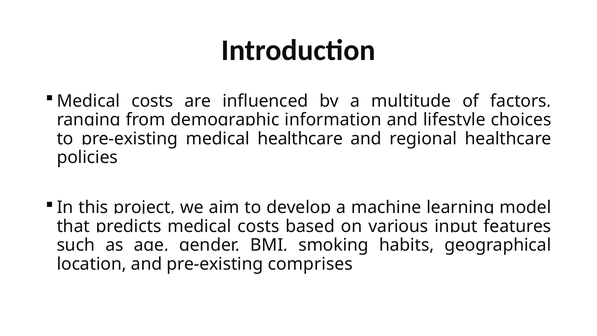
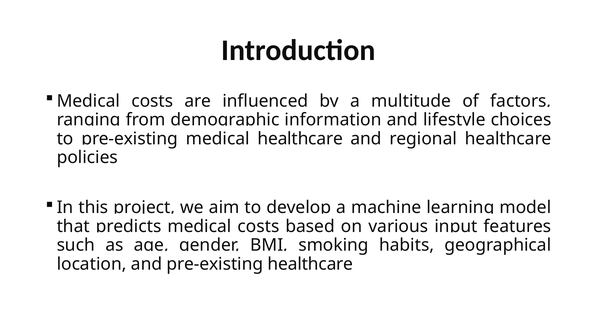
pre-existing comprises: comprises -> healthcare
